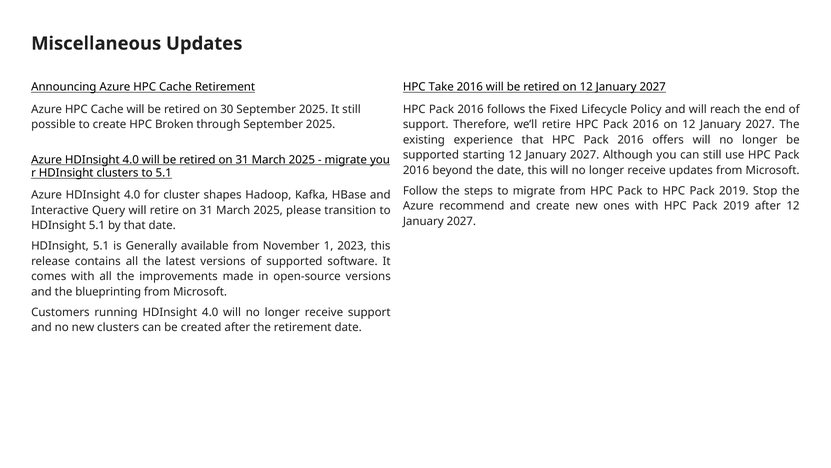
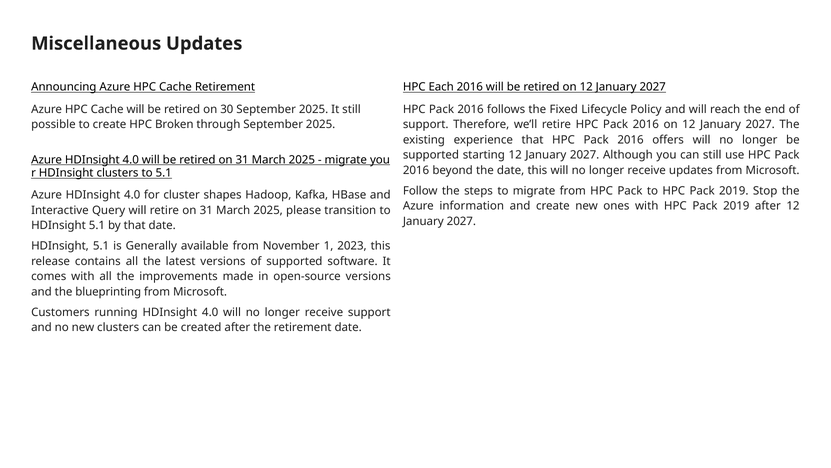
Take: Take -> Each
recommend: recommend -> information
